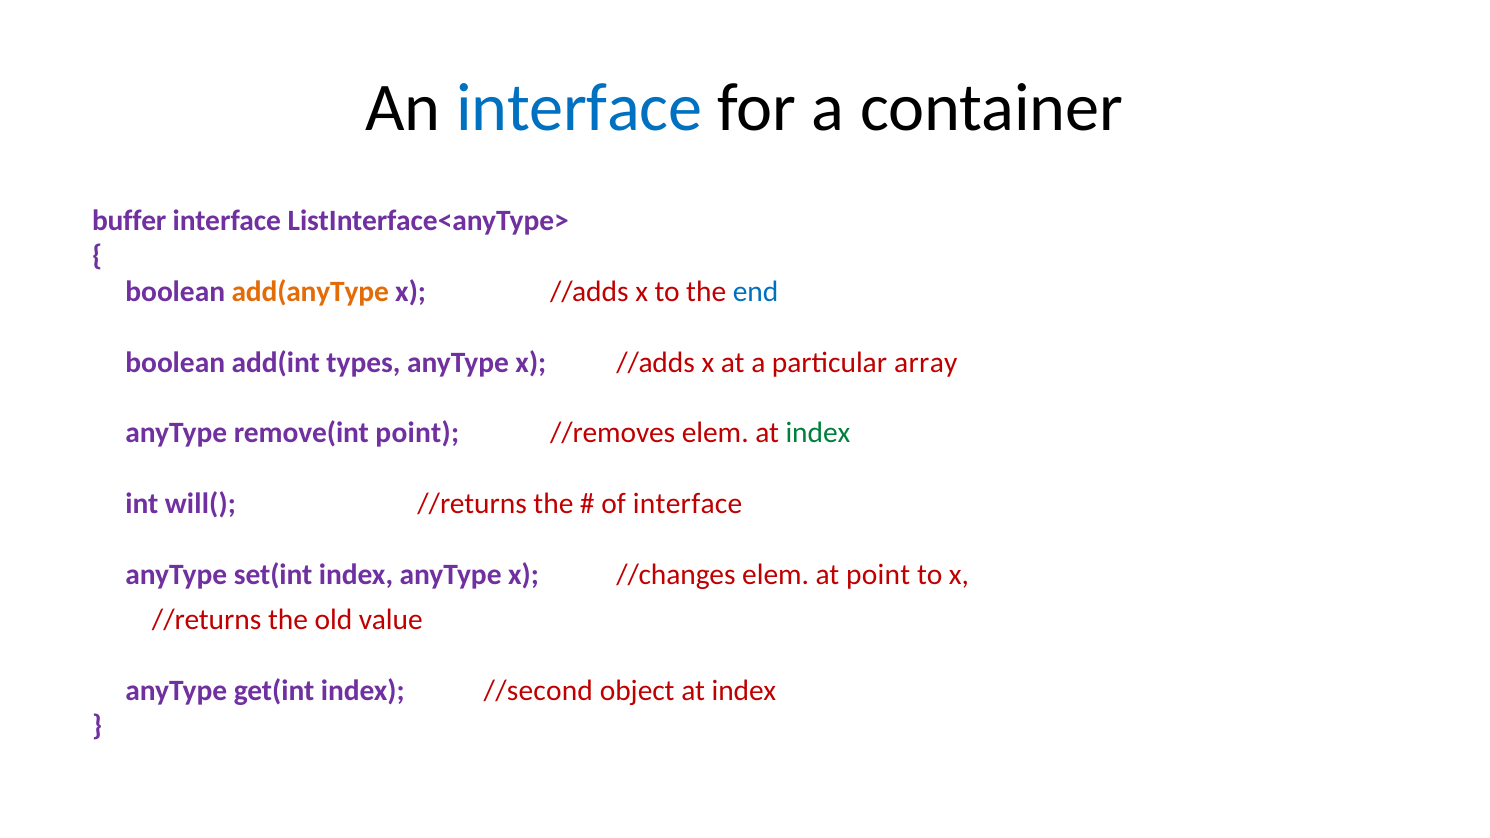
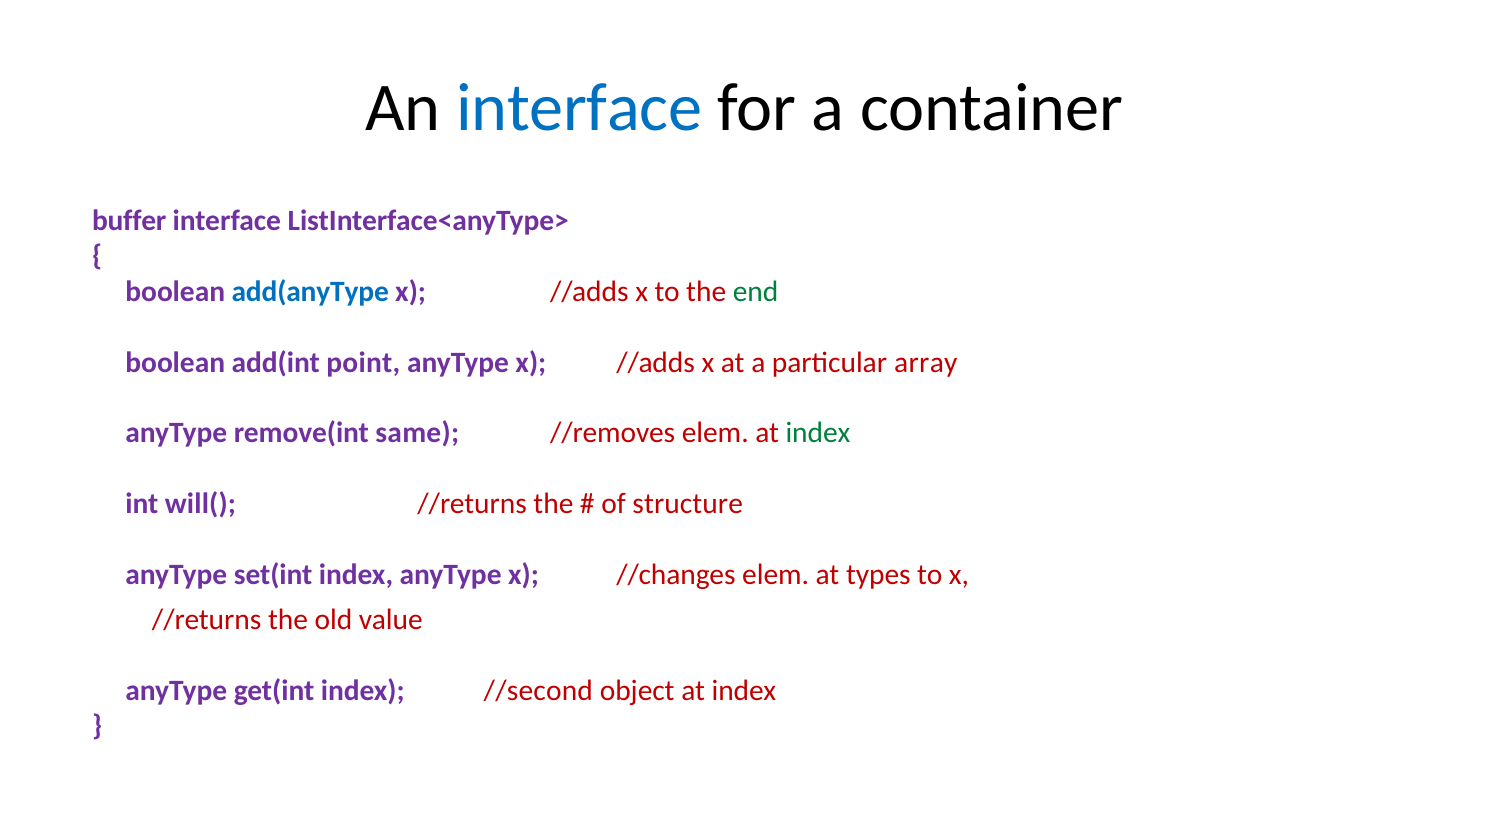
add(anyType colour: orange -> blue
end colour: blue -> green
types: types -> point
remove(int point: point -> same
of interface: interface -> structure
at point: point -> types
